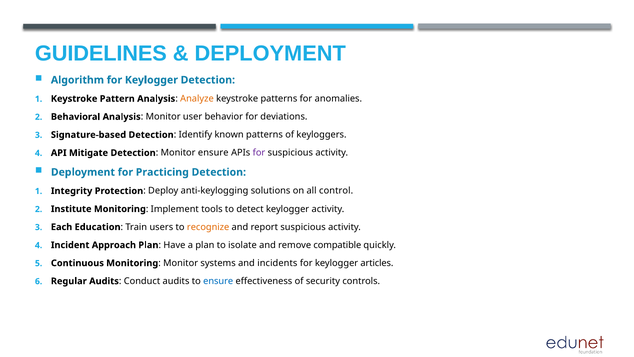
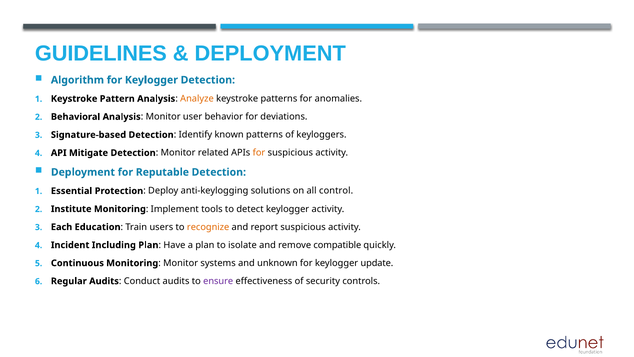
Monitor ensure: ensure -> related
for at (259, 153) colour: purple -> orange
Practicing: Practicing -> Reputable
Integrity: Integrity -> Essential
Approach: Approach -> Including
incidents: incidents -> unknown
articles: articles -> update
ensure at (218, 281) colour: blue -> purple
